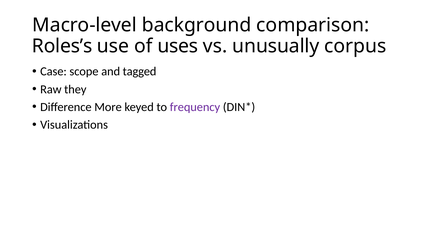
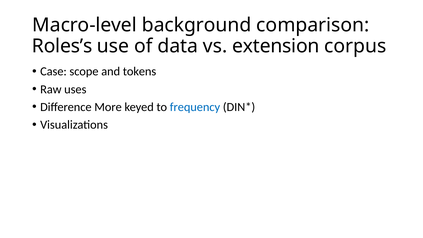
uses: uses -> data
unusually: unusually -> extension
tagged: tagged -> tokens
they: they -> uses
frequency colour: purple -> blue
